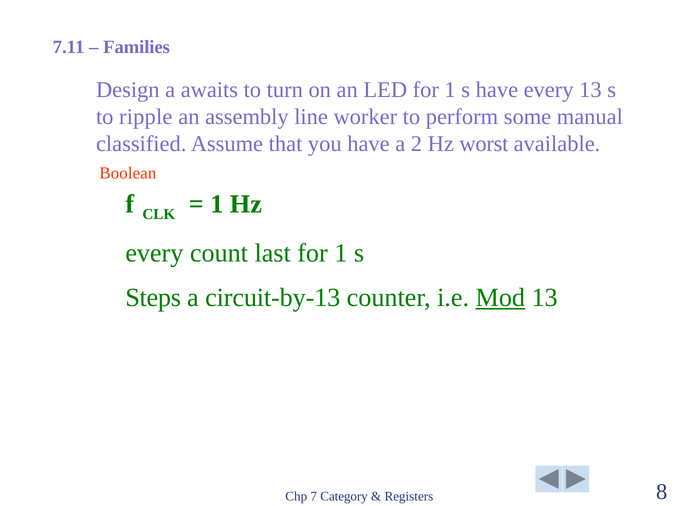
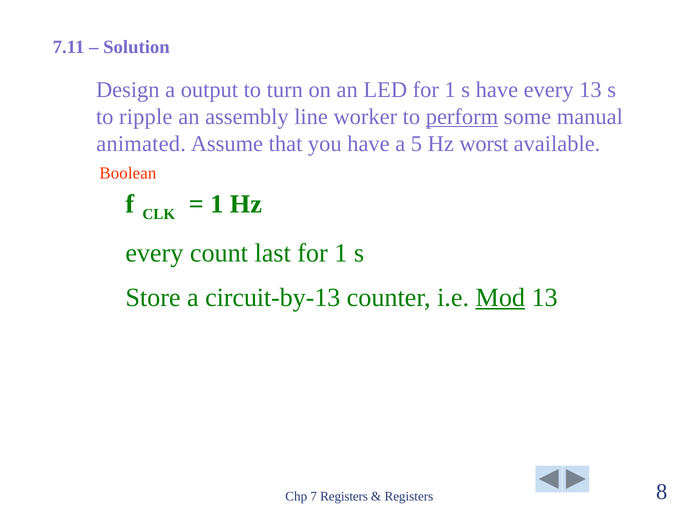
Families: Families -> Solution
awaits: awaits -> output
perform underline: none -> present
classified: classified -> animated
2: 2 -> 5
Steps: Steps -> Store
7 Category: Category -> Registers
